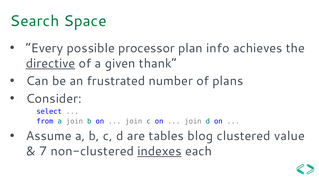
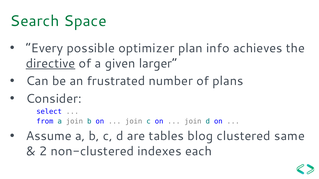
processor: processor -> optimizer
thank: thank -> larger
value: value -> same
7: 7 -> 2
indexes underline: present -> none
